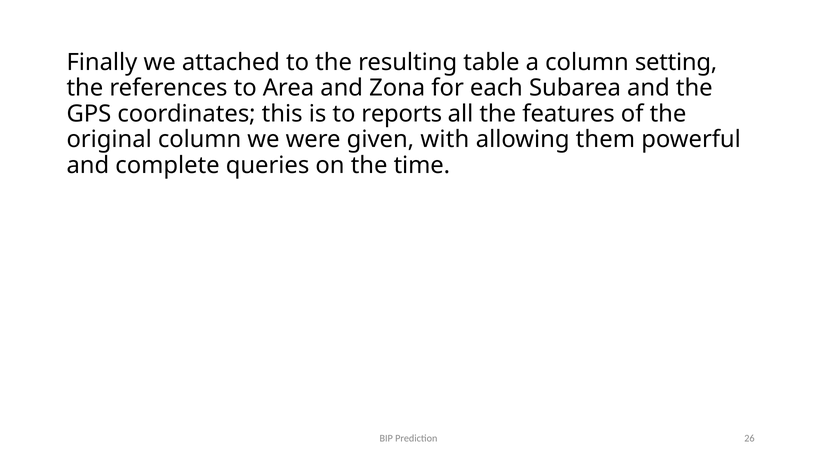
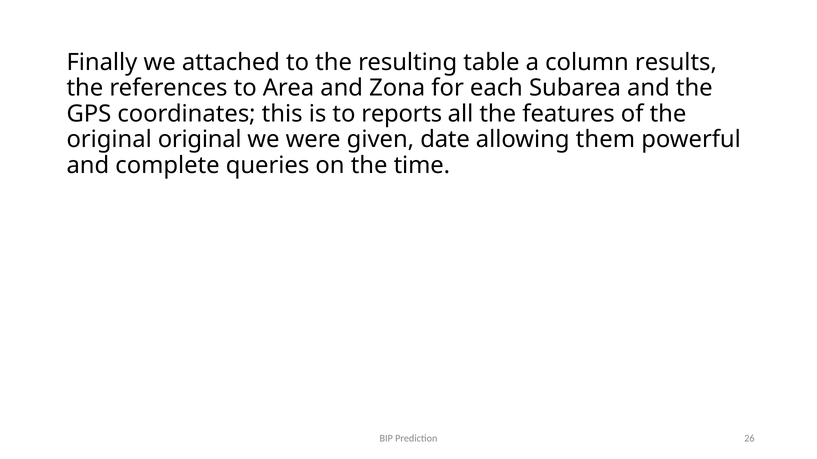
setting: setting -> results
original column: column -> original
with: with -> date
